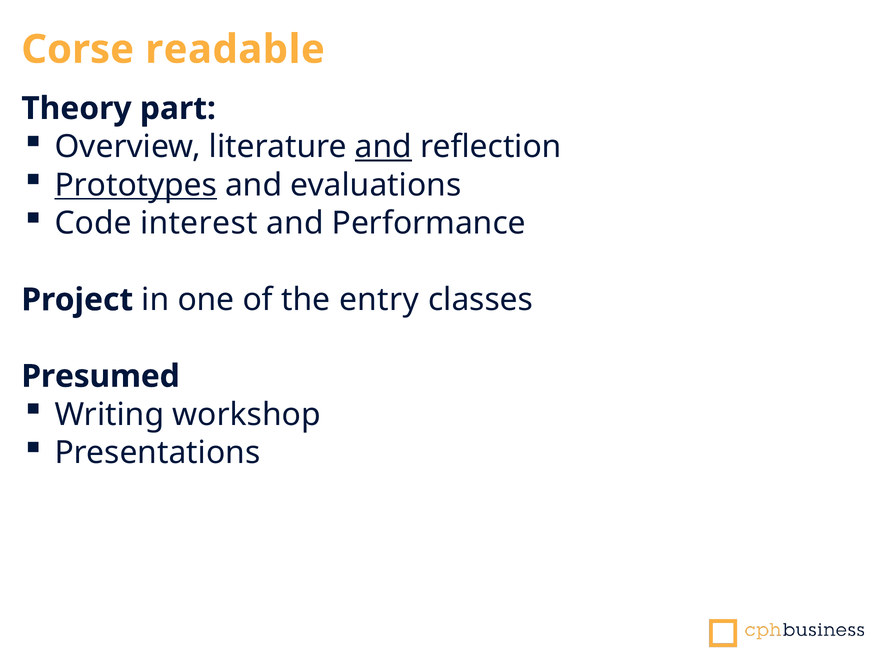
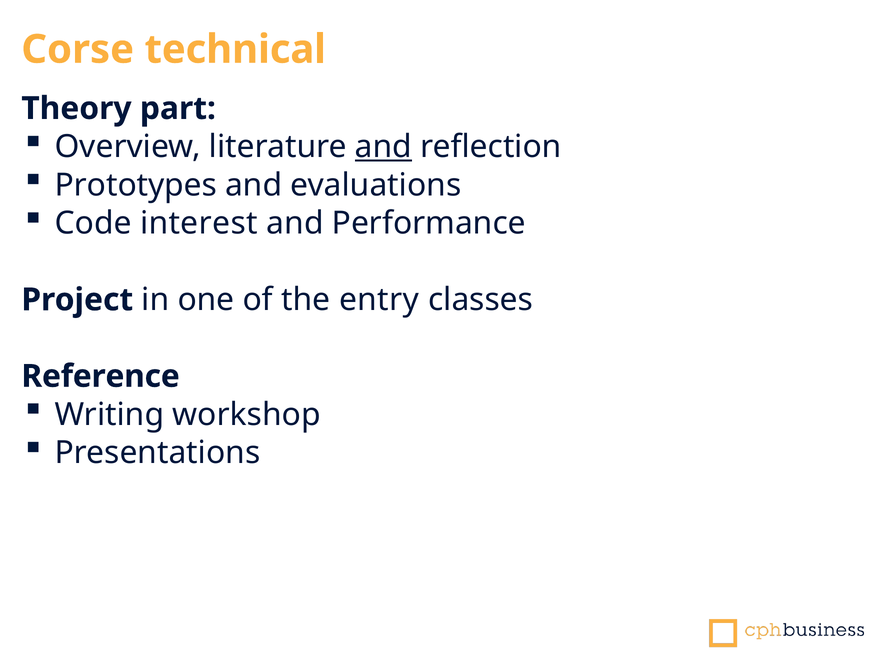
readable: readable -> technical
Prototypes underline: present -> none
Presumed: Presumed -> Reference
